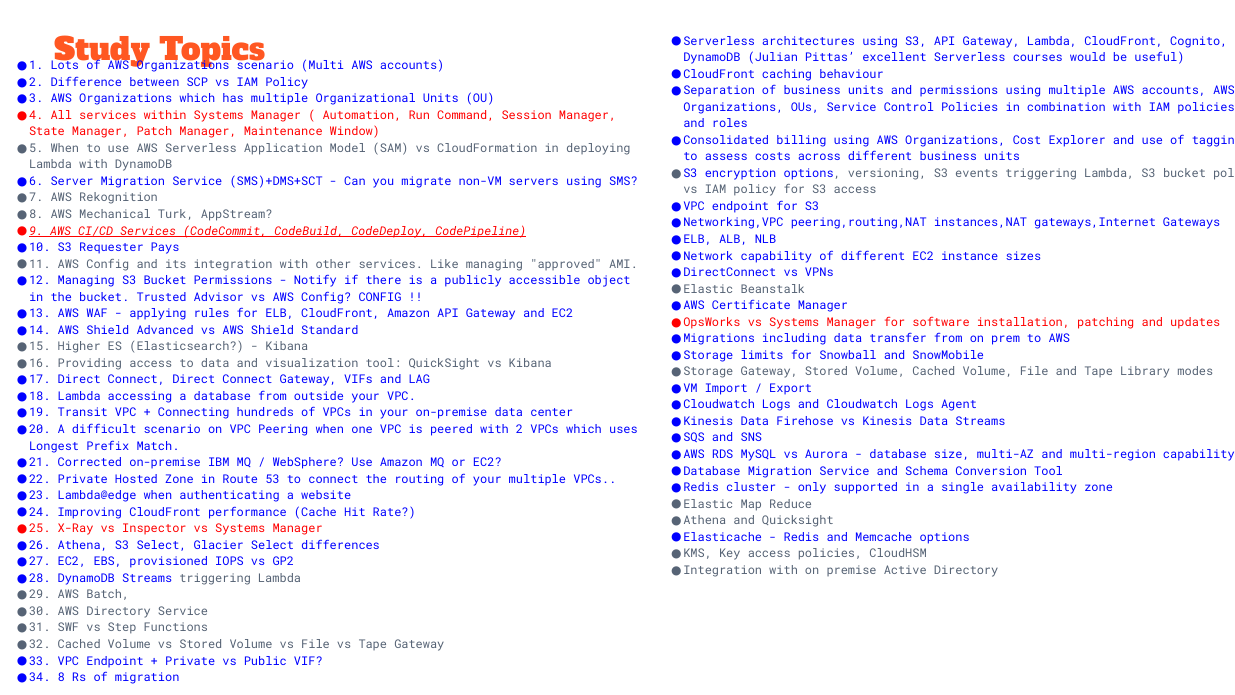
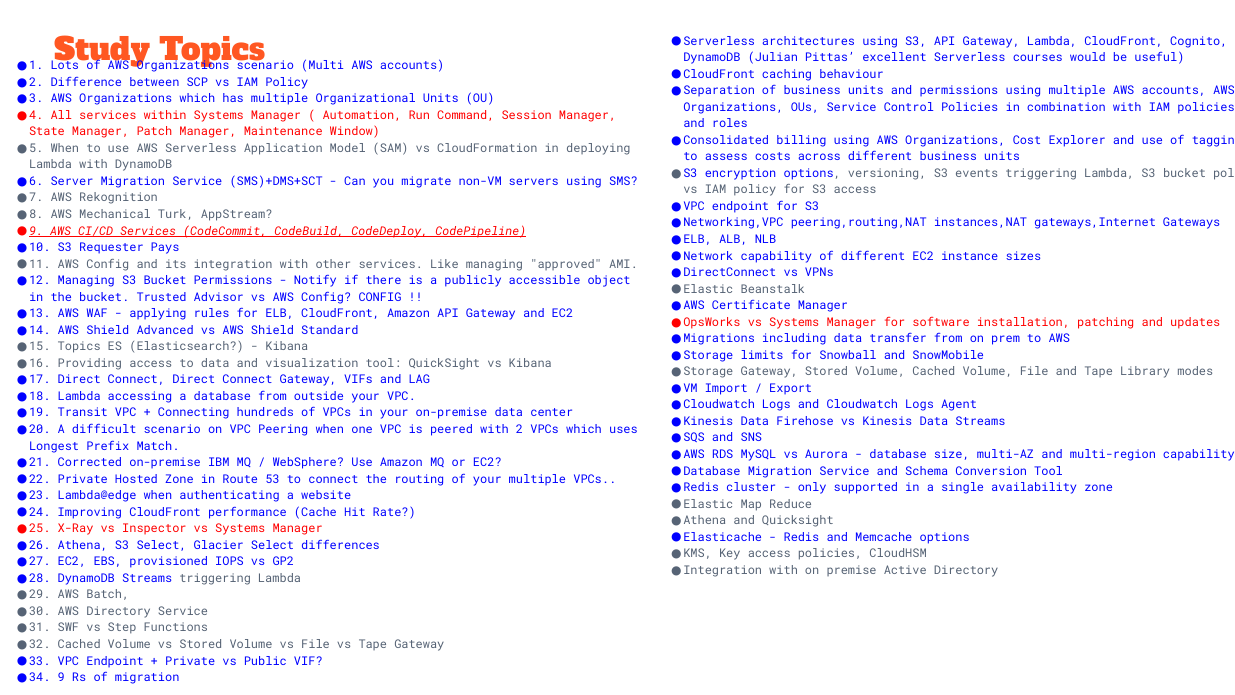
Higher at (79, 347): Higher -> Topics
8: 8 -> 9
